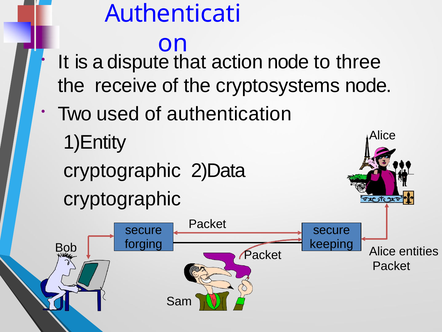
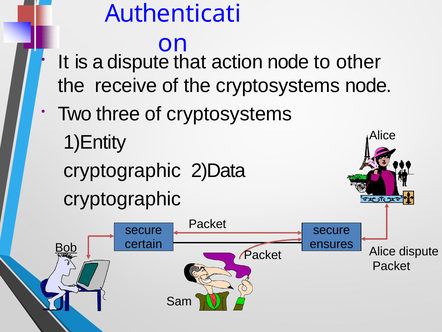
three: three -> other
used: used -> three
of authentication: authentication -> cryptosystems
forging: forging -> certain
keeping: keeping -> ensures
Bob underline: none -> present
Alice entities: entities -> dispute
